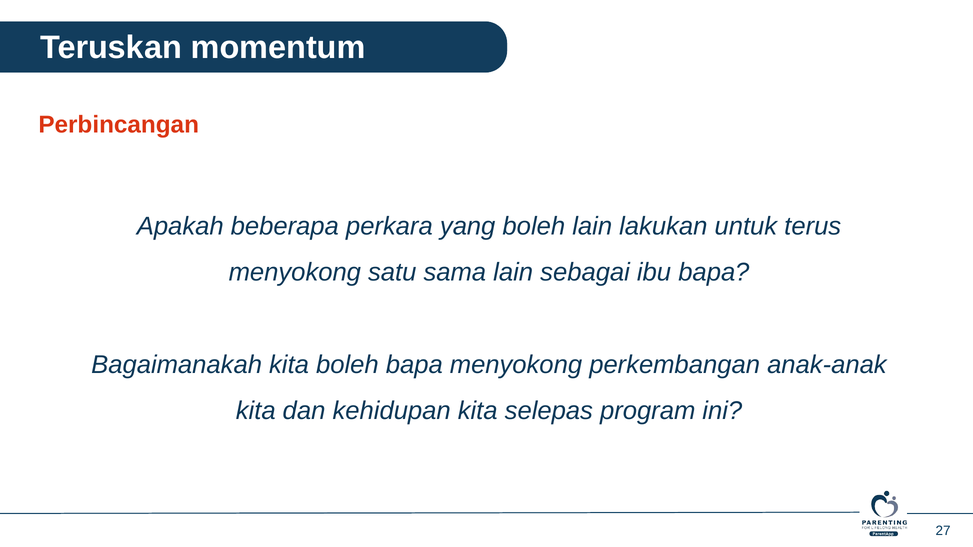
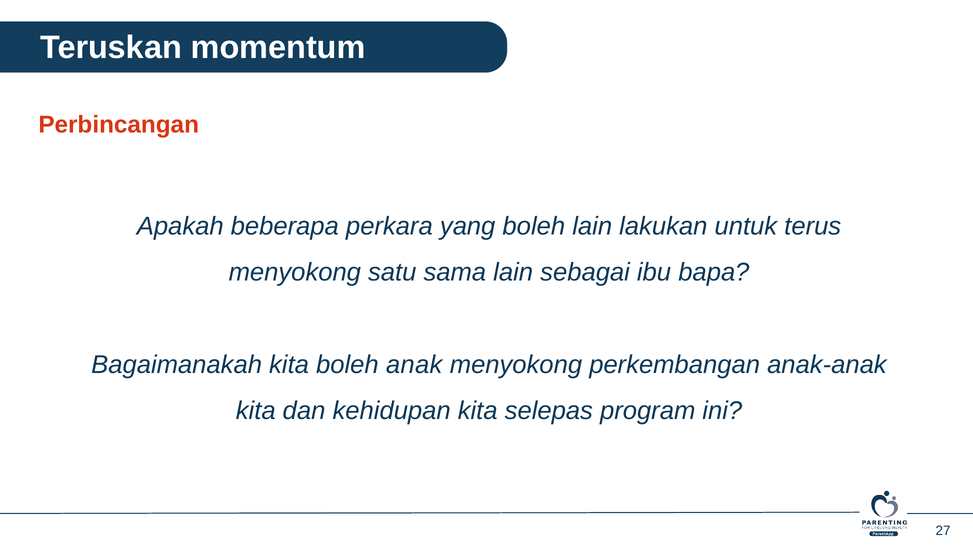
boleh bapa: bapa -> anak
